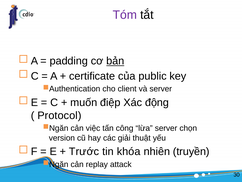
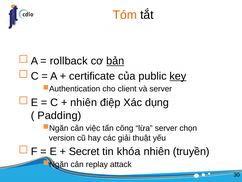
Tóm colour: purple -> orange
padding: padding -> rollback
key underline: none -> present
muốn at (84, 102): muốn -> nhiên
động: động -> dụng
Protocol: Protocol -> Padding
Trước: Trước -> Secret
